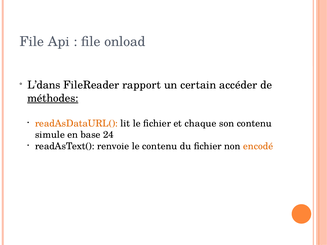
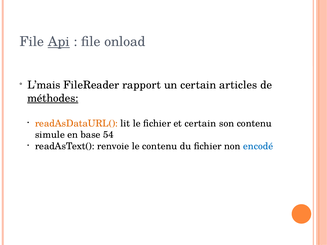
Api underline: none -> present
L’dans: L’dans -> L’mais
accéder: accéder -> articles
et chaque: chaque -> certain
24: 24 -> 54
encodé colour: orange -> blue
